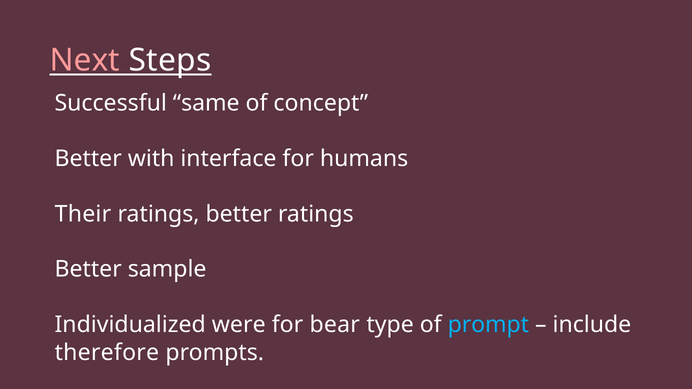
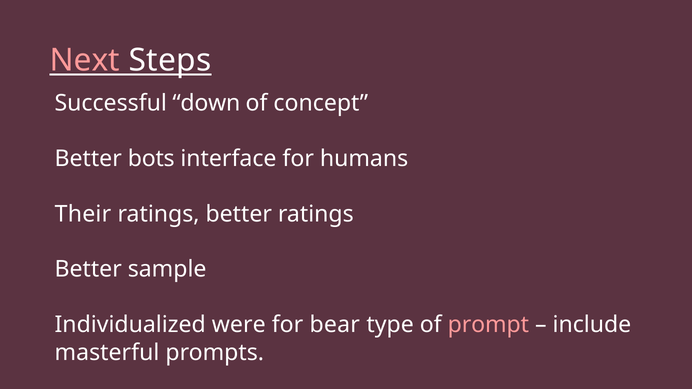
same: same -> down
with: with -> bots
prompt colour: light blue -> pink
therefore: therefore -> masterful
